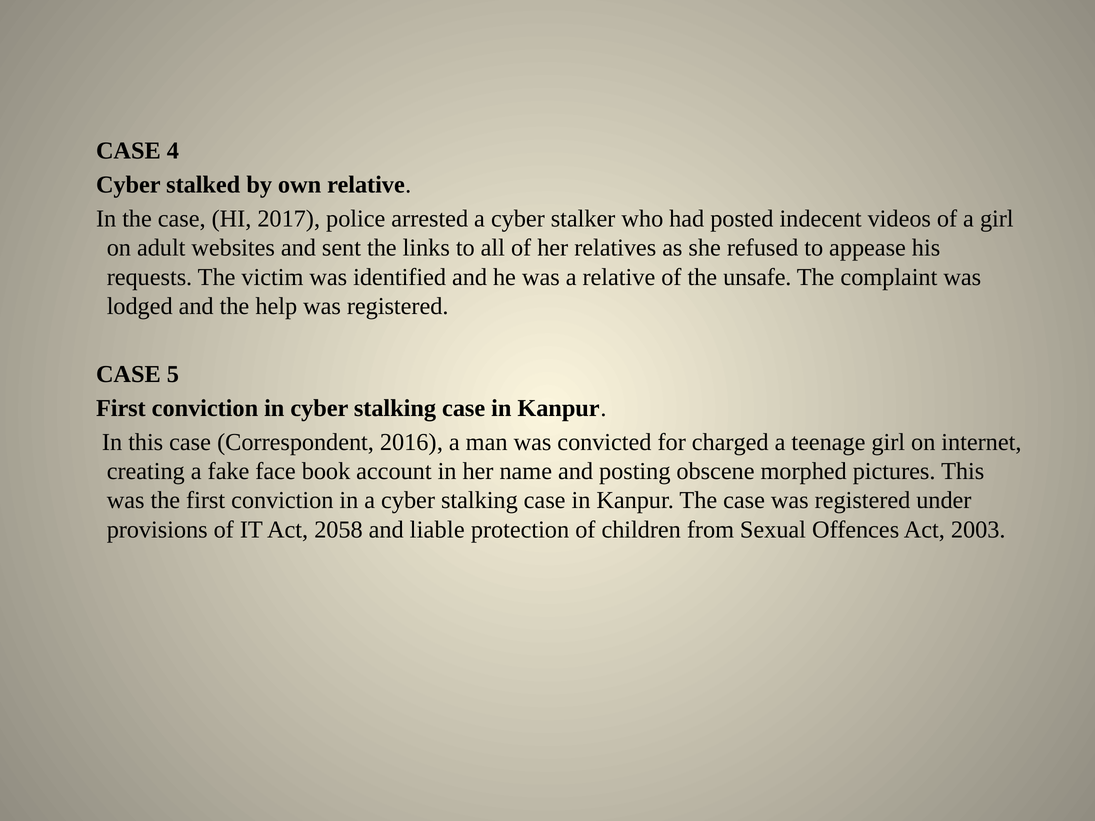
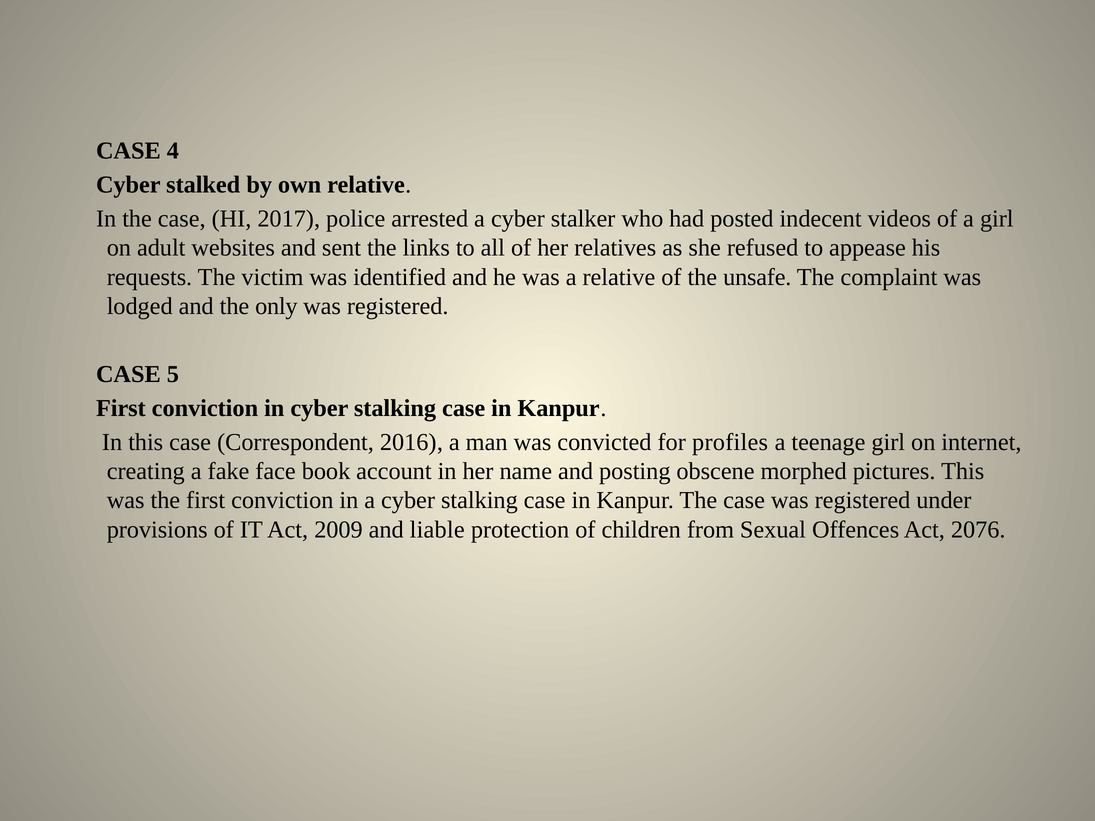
help: help -> only
charged: charged -> profiles
2058: 2058 -> 2009
2003: 2003 -> 2076
